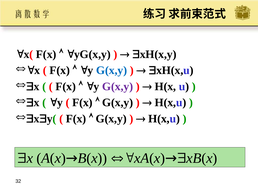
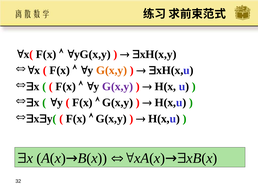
G(x,y at (112, 70) colour: blue -> orange
